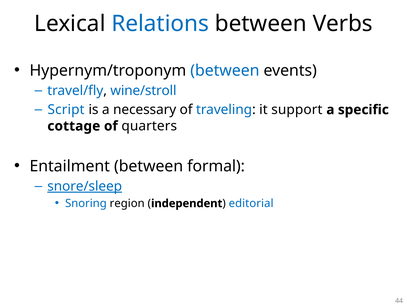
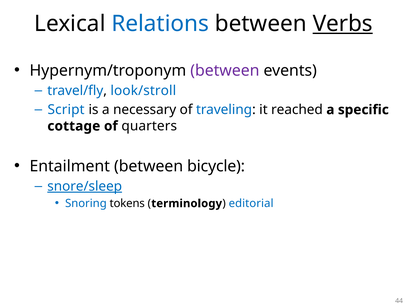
Verbs underline: none -> present
between at (225, 70) colour: blue -> purple
wine/stroll: wine/stroll -> look/stroll
support: support -> reached
formal: formal -> bicycle
region: region -> tokens
independent: independent -> terminology
